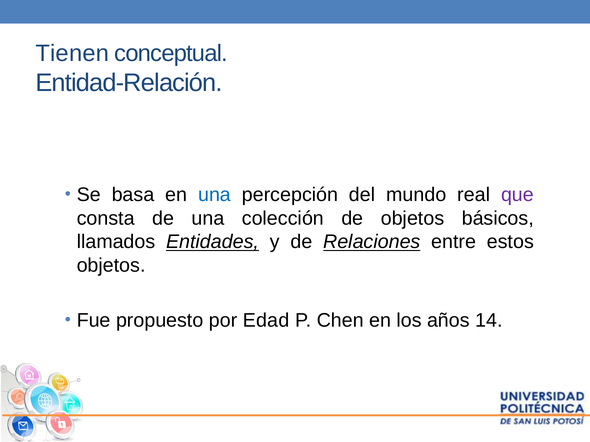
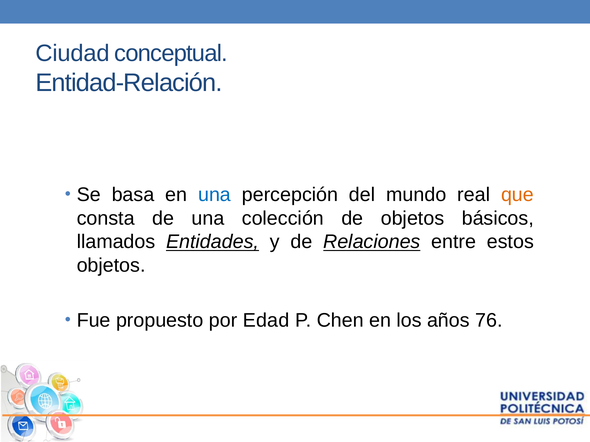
Tienen: Tienen -> Ciudad
que colour: purple -> orange
14: 14 -> 76
